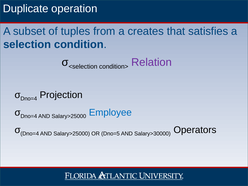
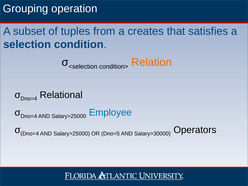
Duplicate: Duplicate -> Grouping
Relation colour: purple -> orange
Projection: Projection -> Relational
